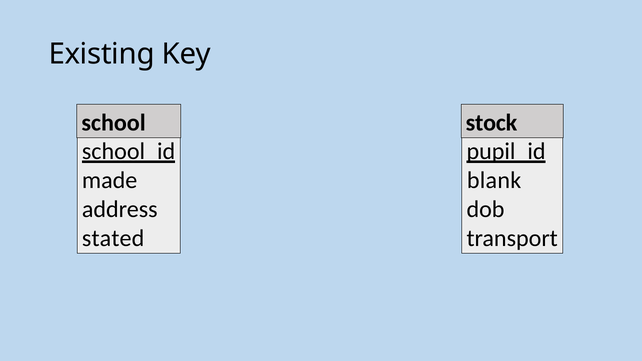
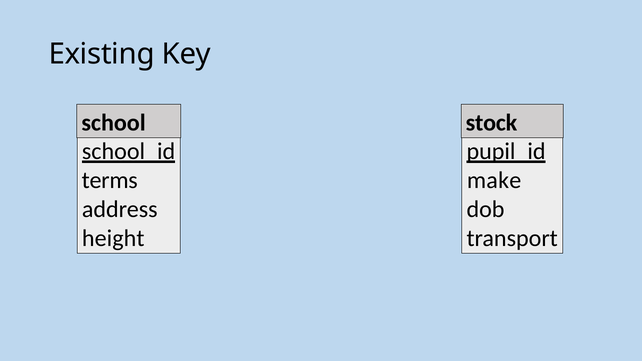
made: made -> terms
blank: blank -> make
stated: stated -> height
